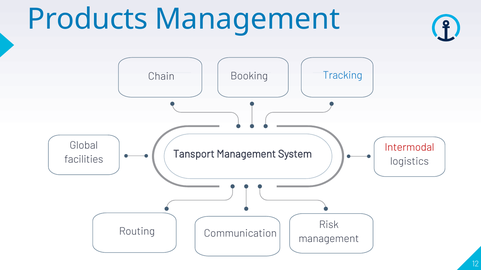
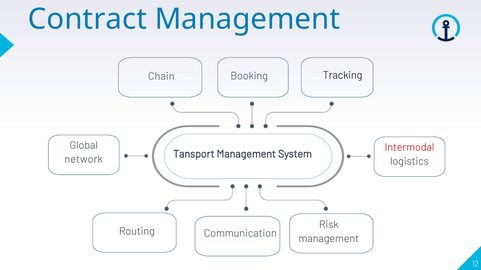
Products: Products -> Contract
Tracking colour: blue -> black
facilities: facilities -> network
